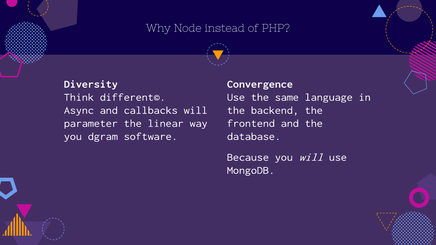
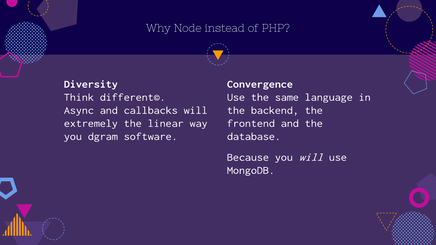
parameter: parameter -> extremely
